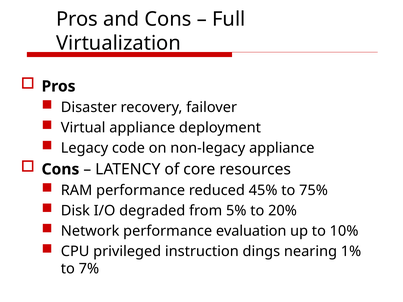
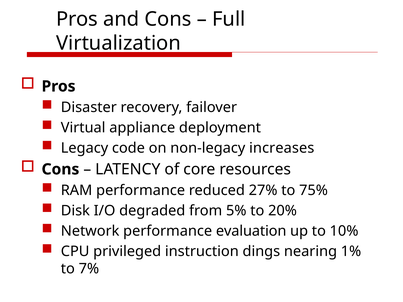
non-legacy appliance: appliance -> increases
45%: 45% -> 27%
